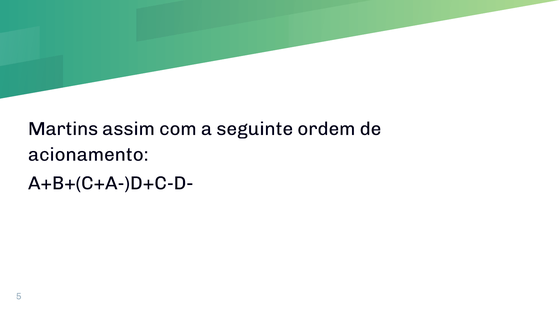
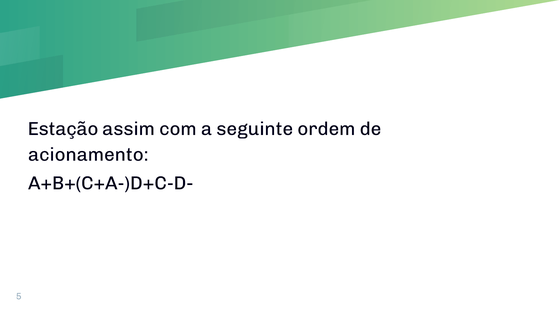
Martins: Martins -> Estação
